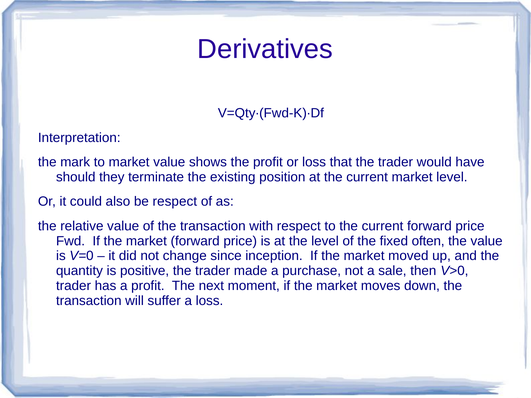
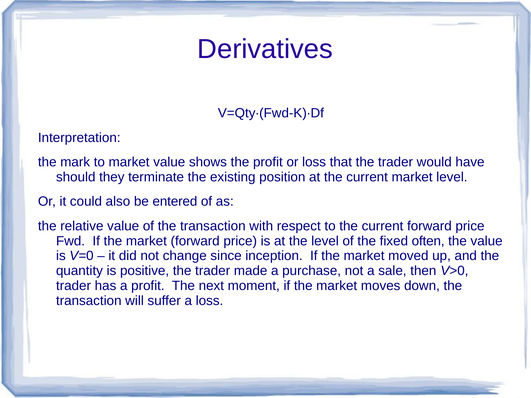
be respect: respect -> entered
